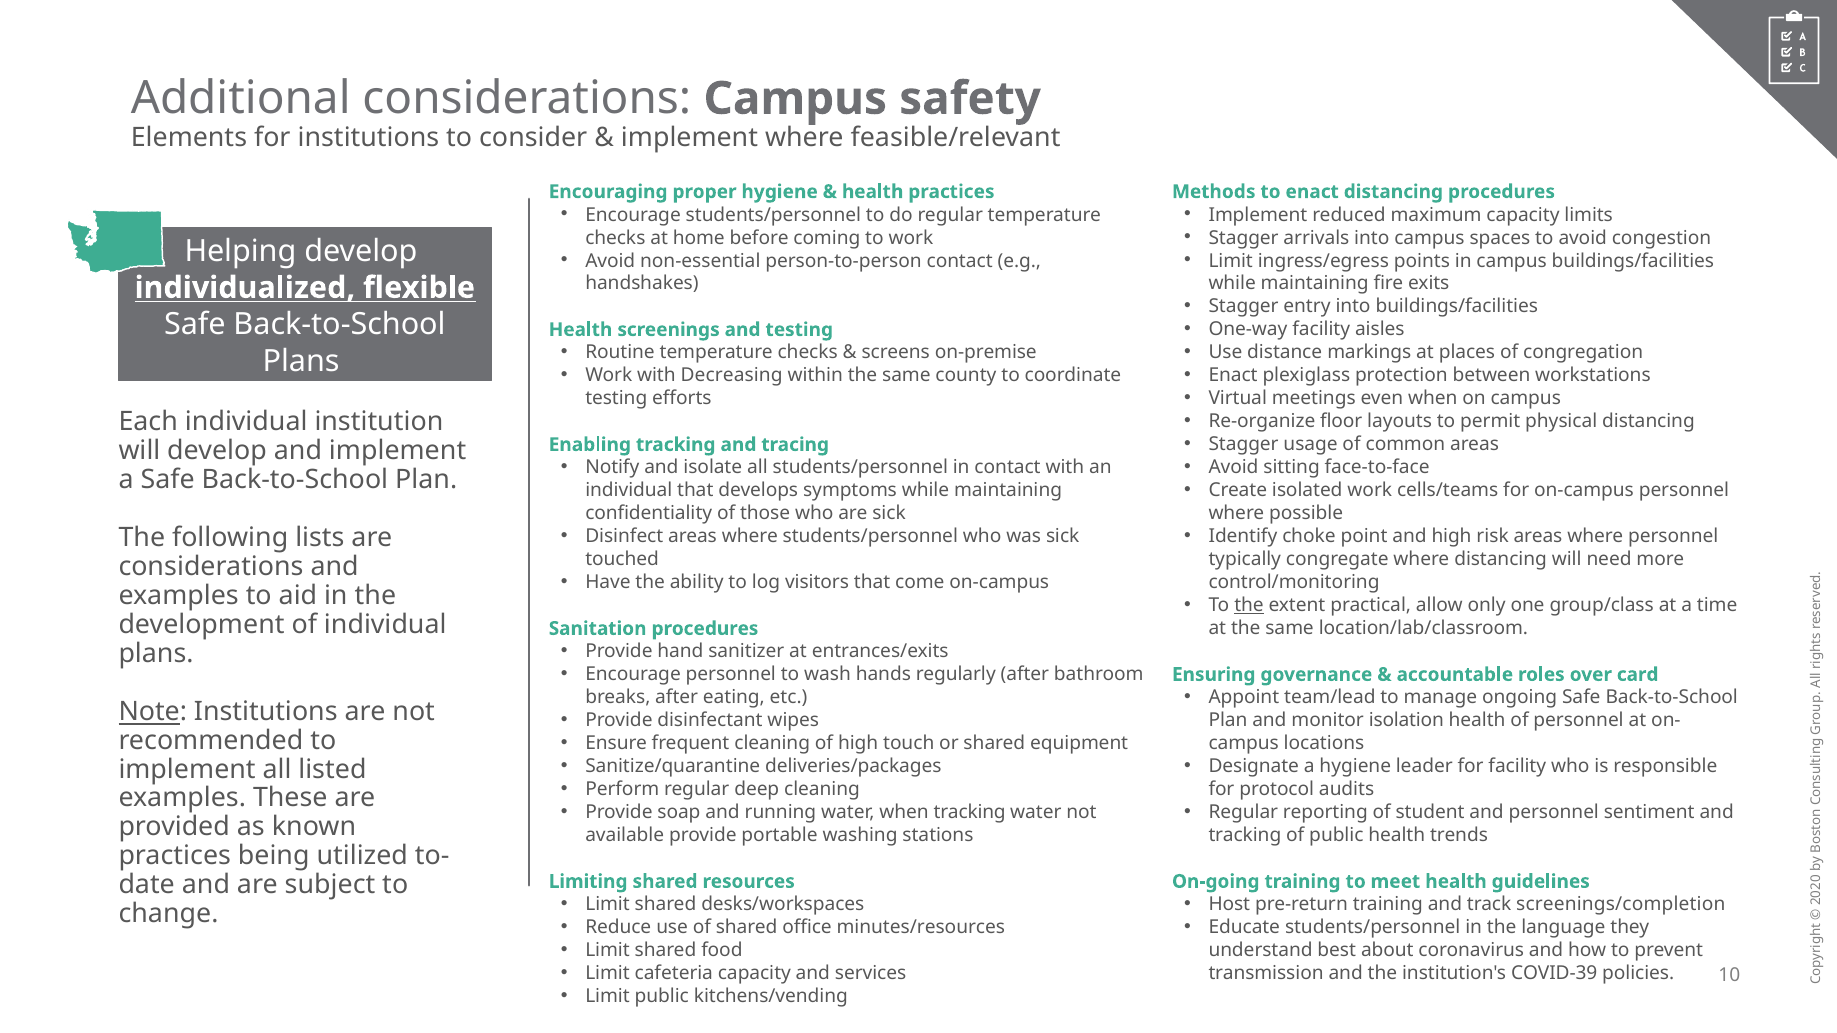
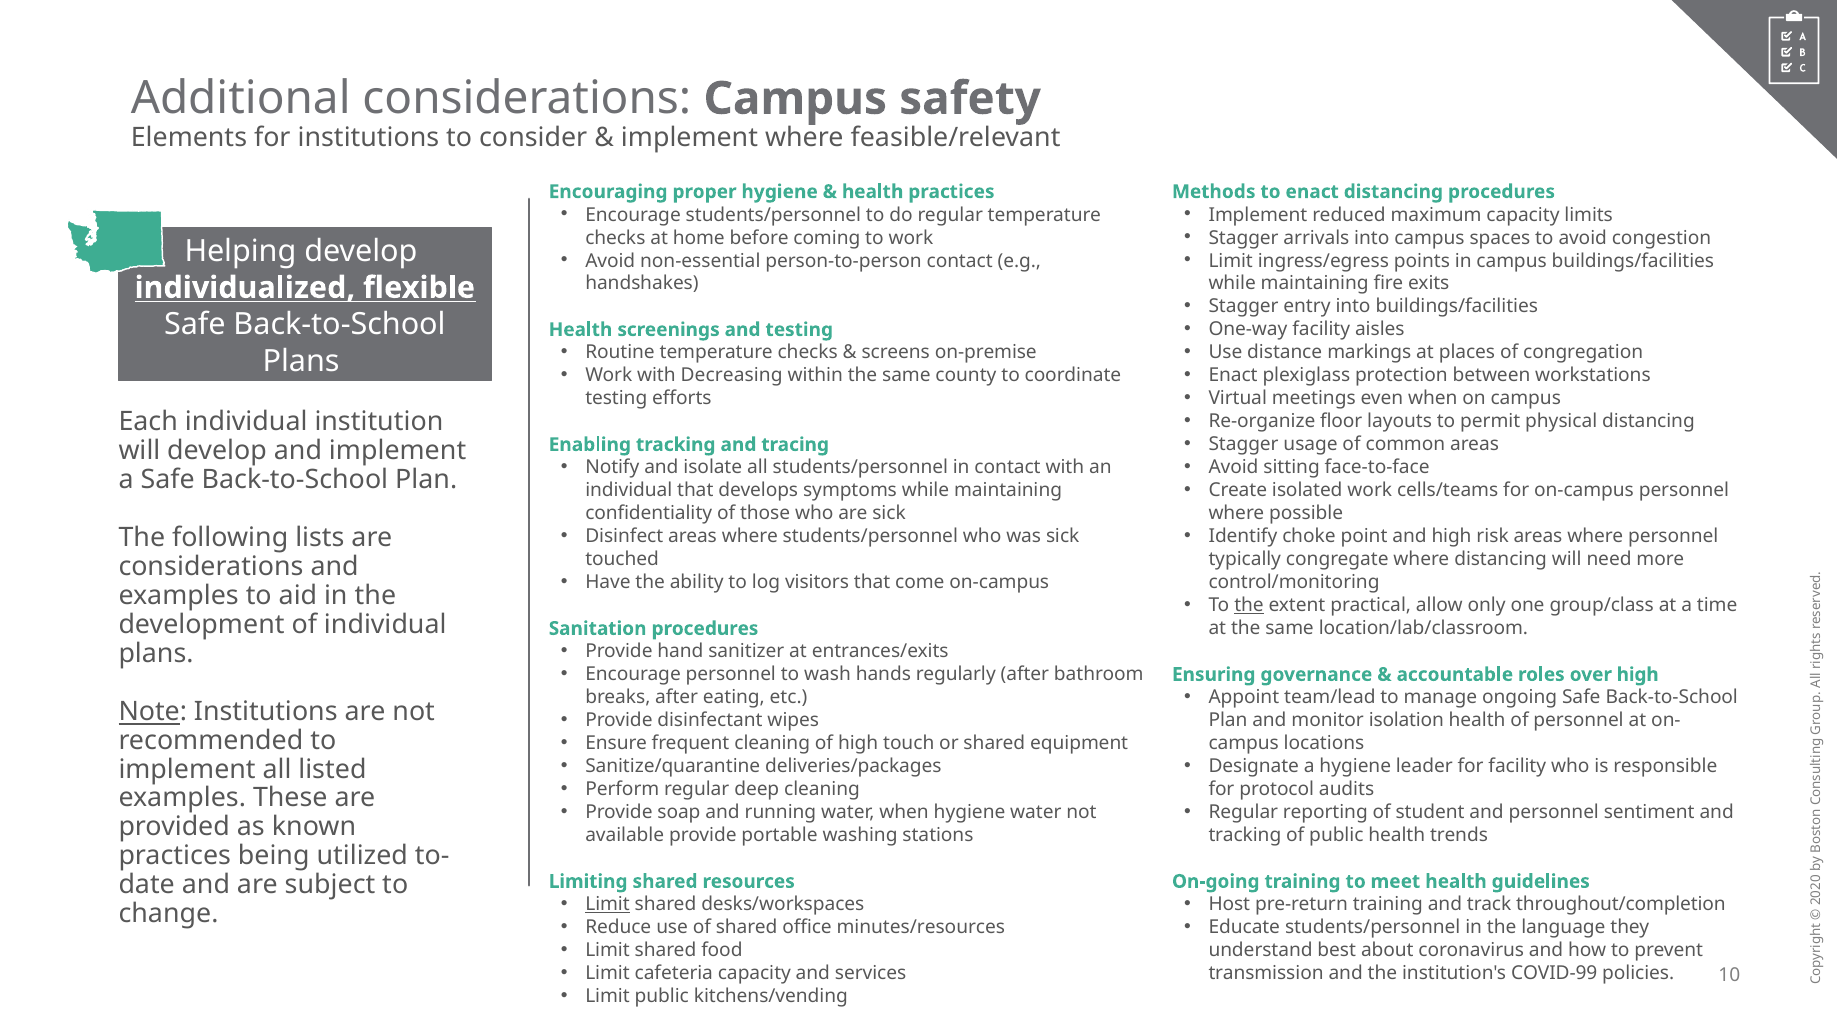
over card: card -> high
when tracking: tracking -> hygiene
Limit at (608, 905) underline: none -> present
screenings/completion: screenings/completion -> throughout/completion
COVID-39: COVID-39 -> COVID-99
